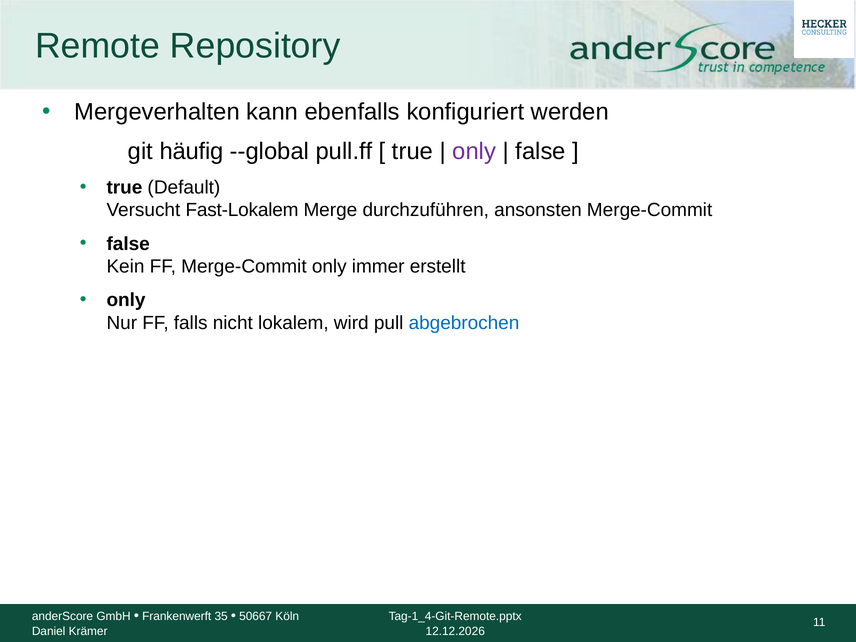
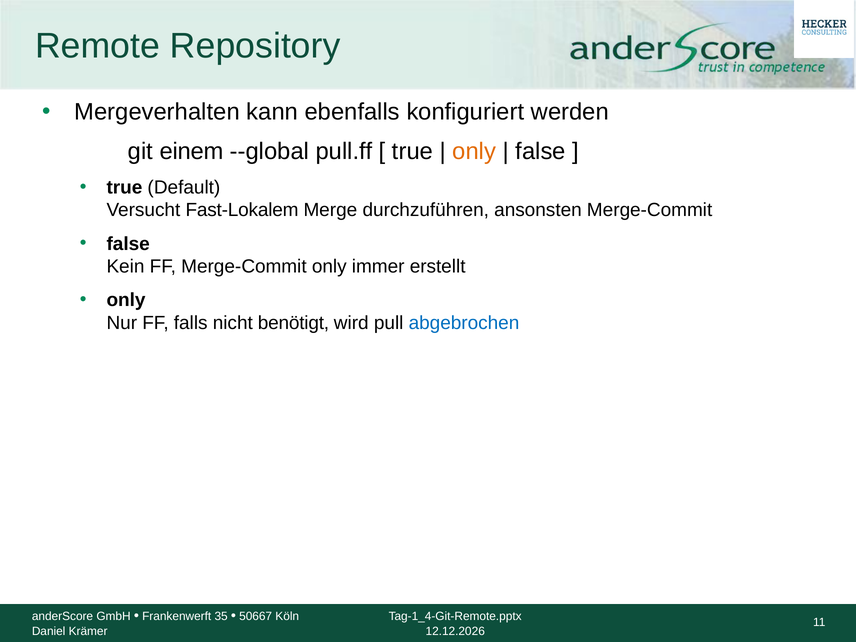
häufig: häufig -> einem
only at (474, 151) colour: purple -> orange
lokalem: lokalem -> benötigt
